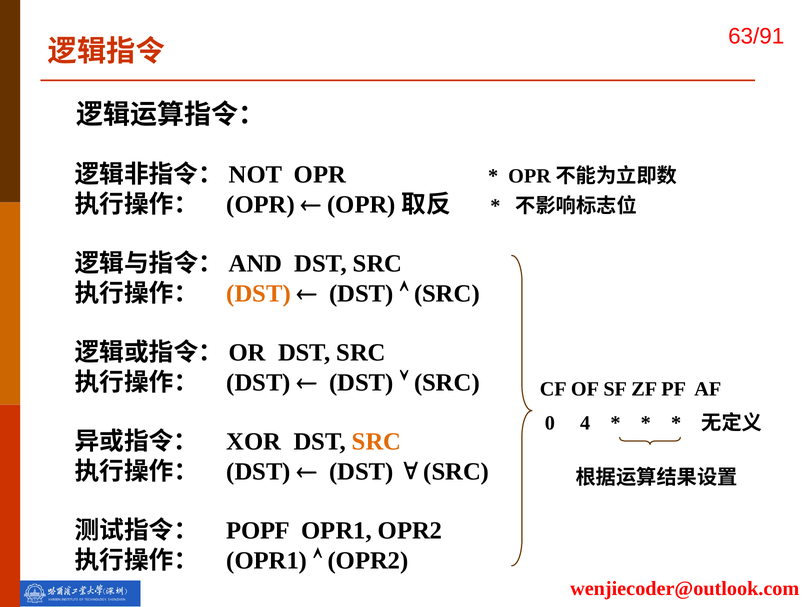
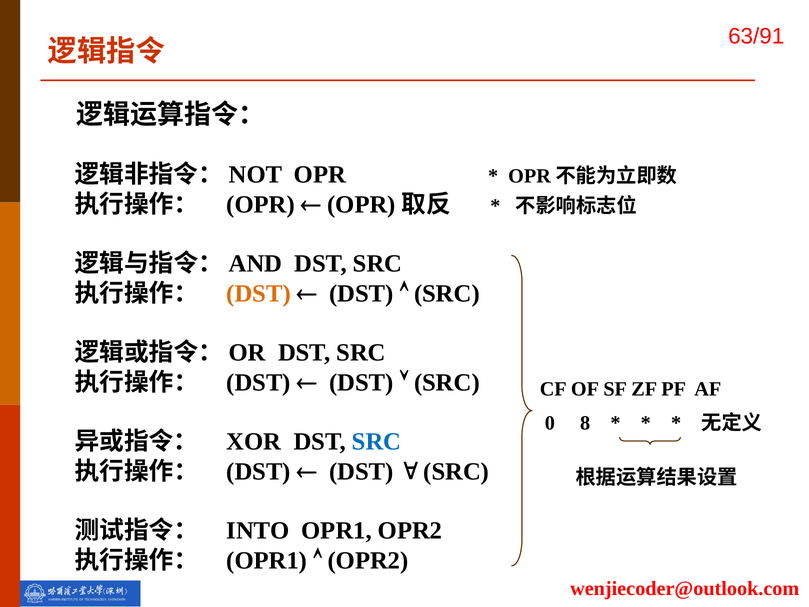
4: 4 -> 8
SRC at (377, 442) colour: orange -> blue
POPF: POPF -> INTO
